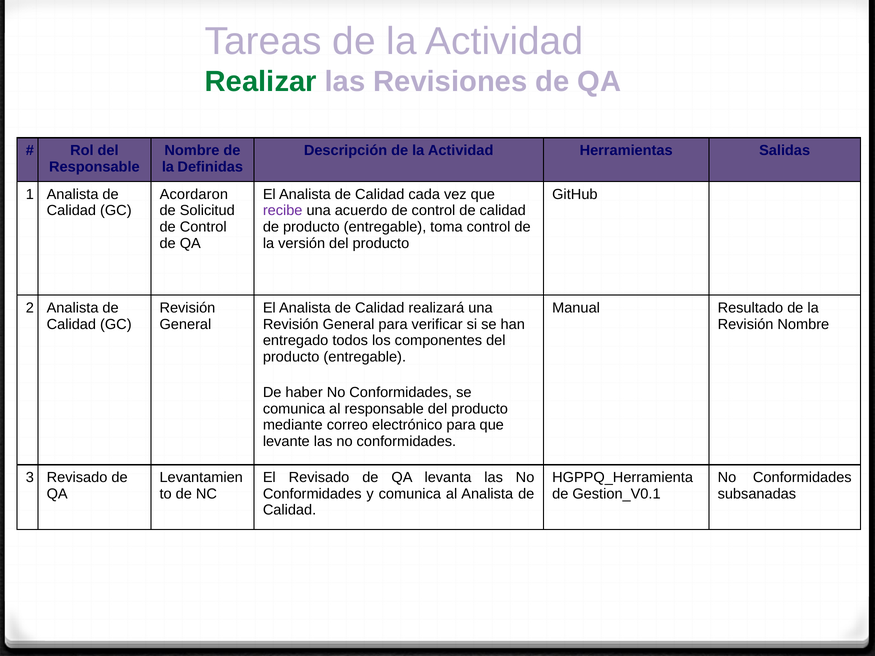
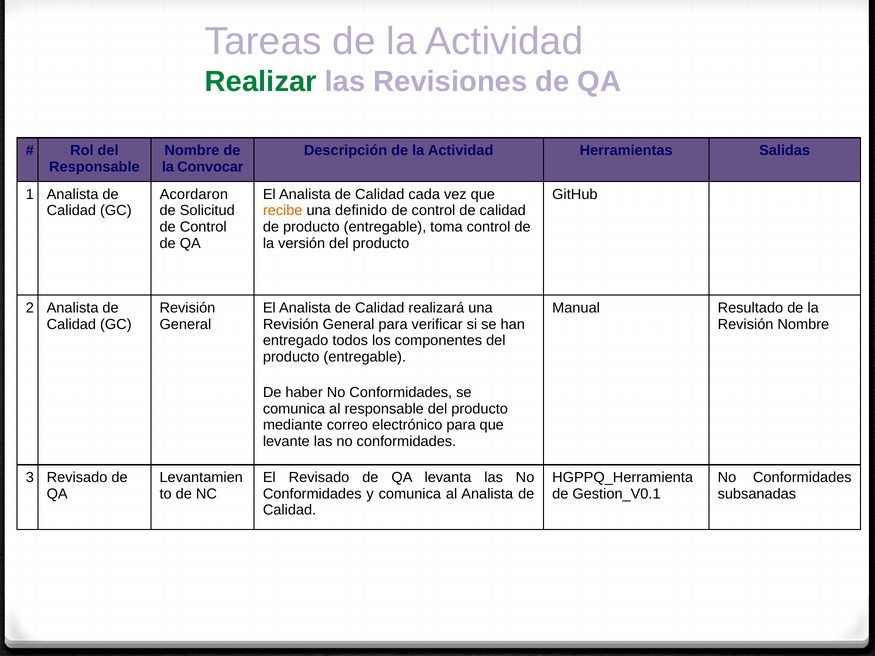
Definidas: Definidas -> Convocar
recibe colour: purple -> orange
acuerdo: acuerdo -> definido
